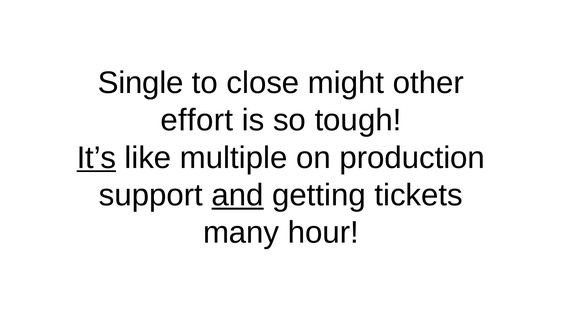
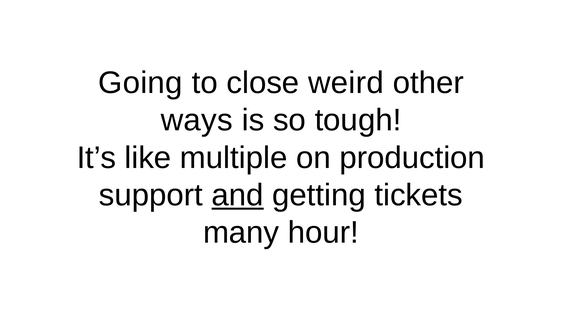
Single: Single -> Going
might: might -> weird
effort: effort -> ways
It’s underline: present -> none
